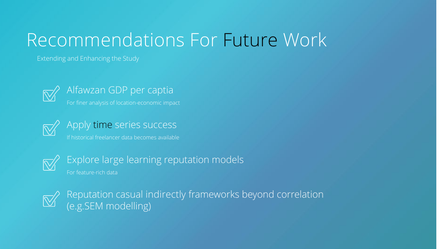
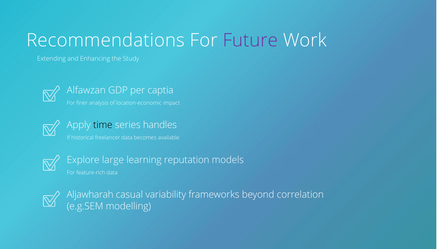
Future colour: black -> purple
success: success -> handles
Reputation at (90, 194): Reputation -> Aljawharah
indirectly: indirectly -> variability
